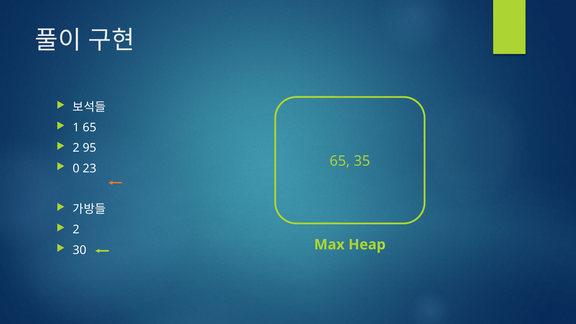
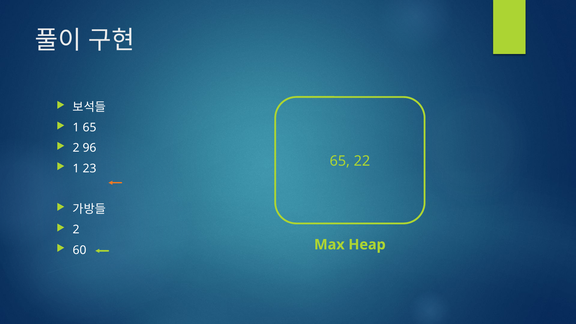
95: 95 -> 96
35: 35 -> 22
0 at (76, 168): 0 -> 1
30: 30 -> 60
